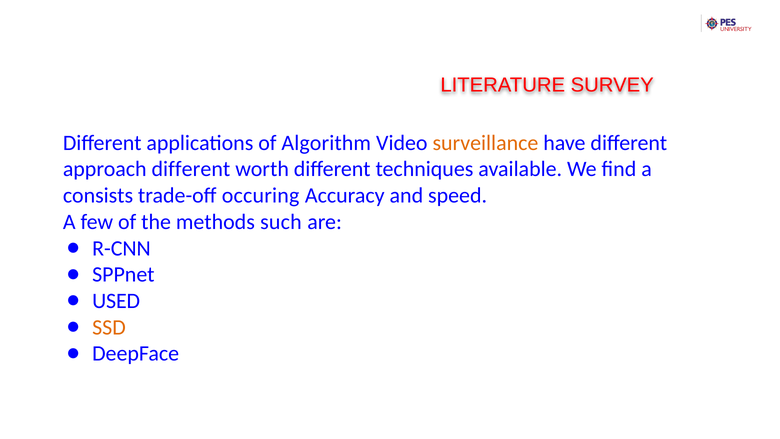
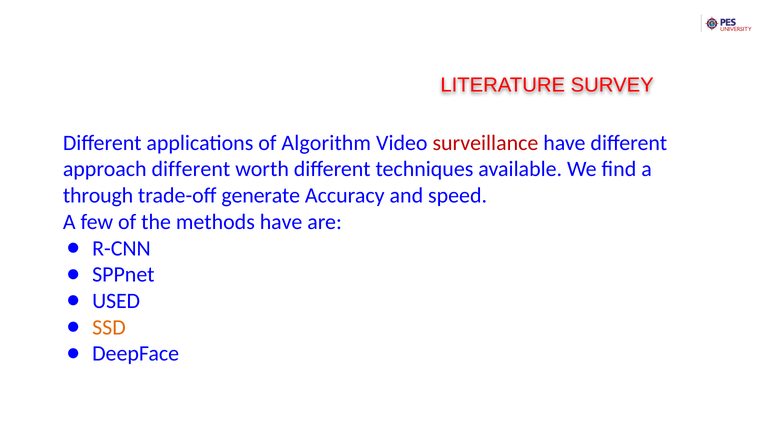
surveillance colour: orange -> red
consists: consists -> through
occuring: occuring -> generate
methods such: such -> have
